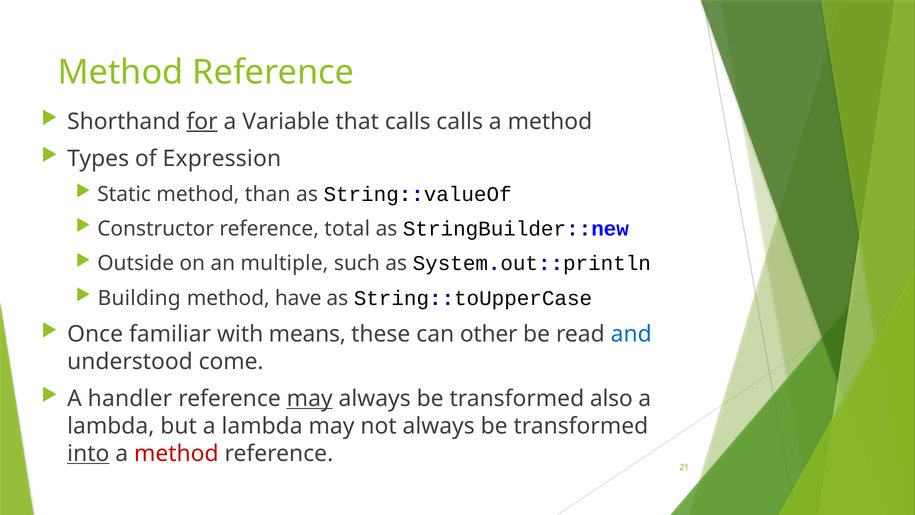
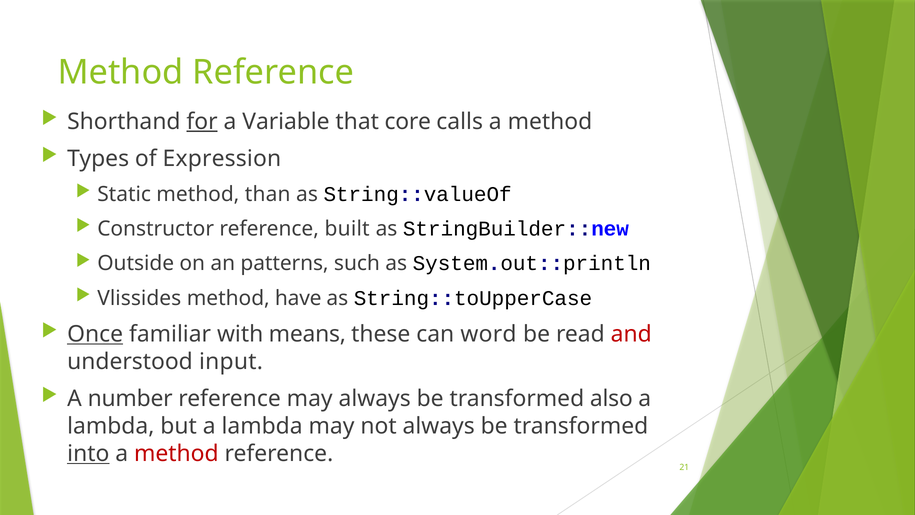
that calls: calls -> core
total: total -> built
multiple: multiple -> patterns
Building: Building -> Vlissides
Once underline: none -> present
other: other -> word
and colour: blue -> red
come: come -> input
handler: handler -> number
may at (310, 398) underline: present -> none
